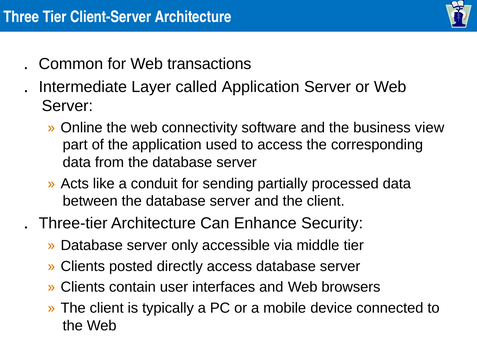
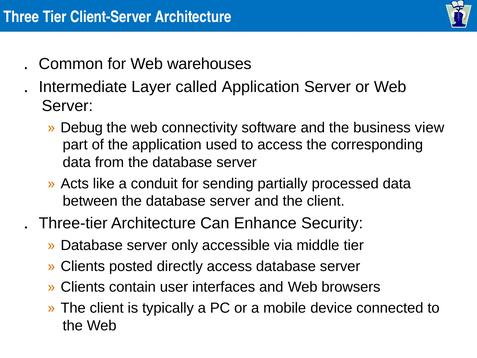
transactions: transactions -> warehouses
Online: Online -> Debug
